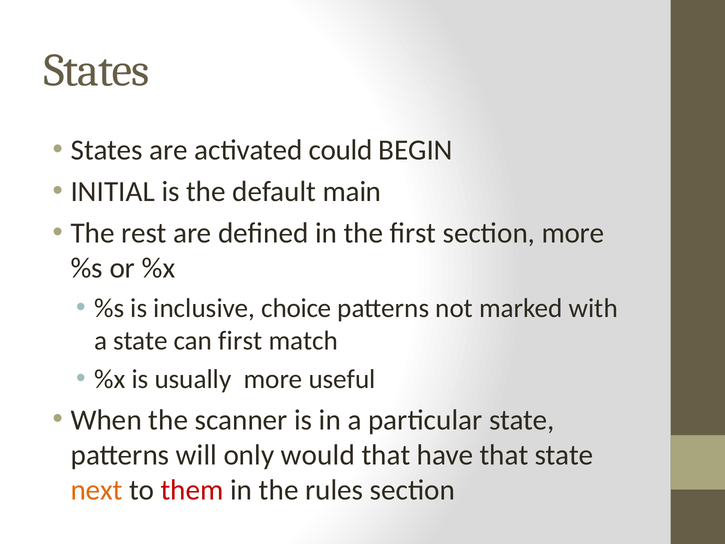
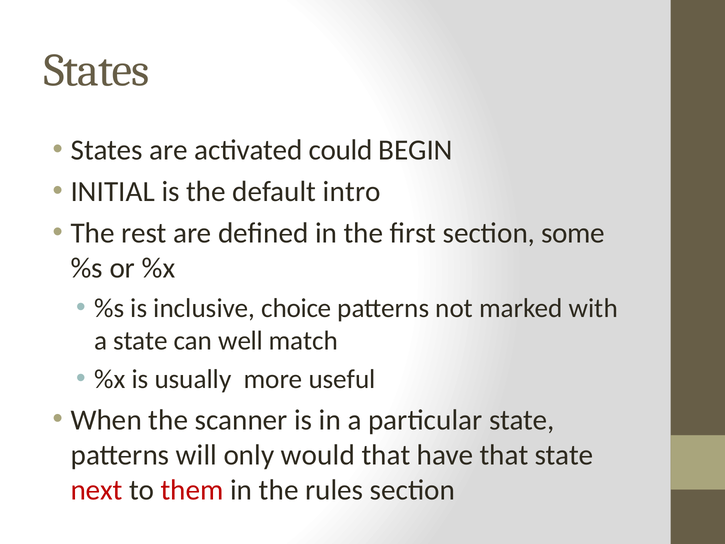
main: main -> intro
section more: more -> some
can first: first -> well
next colour: orange -> red
